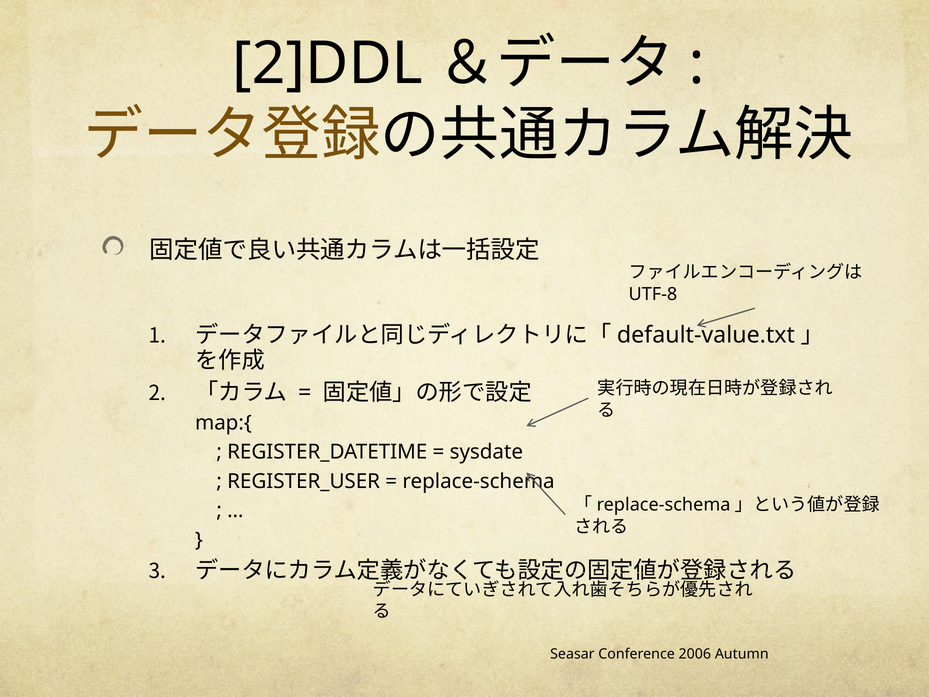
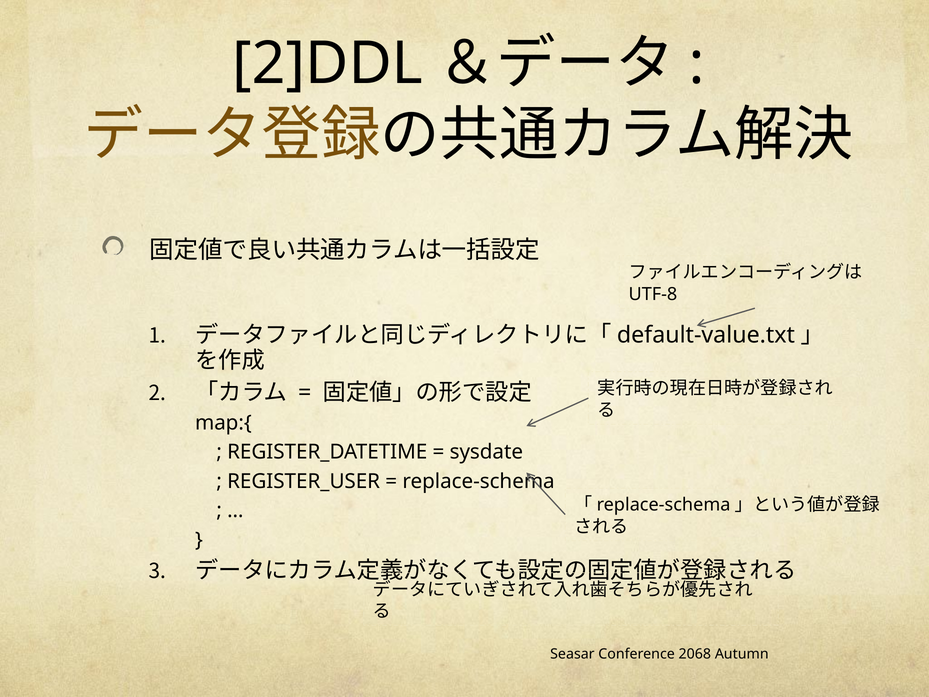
2006: 2006 -> 2068
